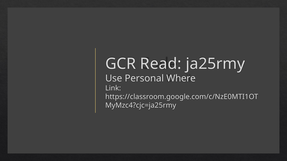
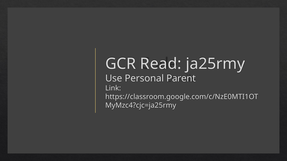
Where: Where -> Parent
